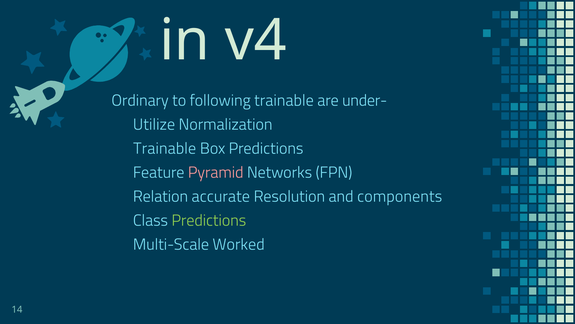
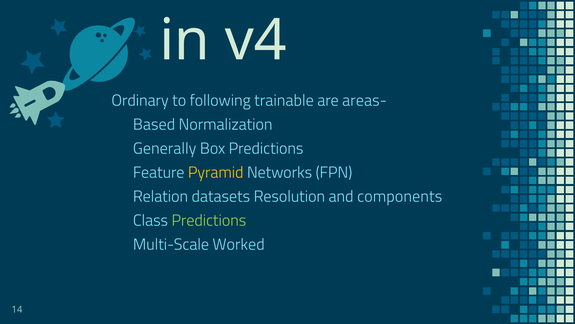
under-: under- -> areas-
Utilize: Utilize -> Based
Trainable at (165, 148): Trainable -> Generally
Pyramid colour: pink -> yellow
accurate: accurate -> datasets
